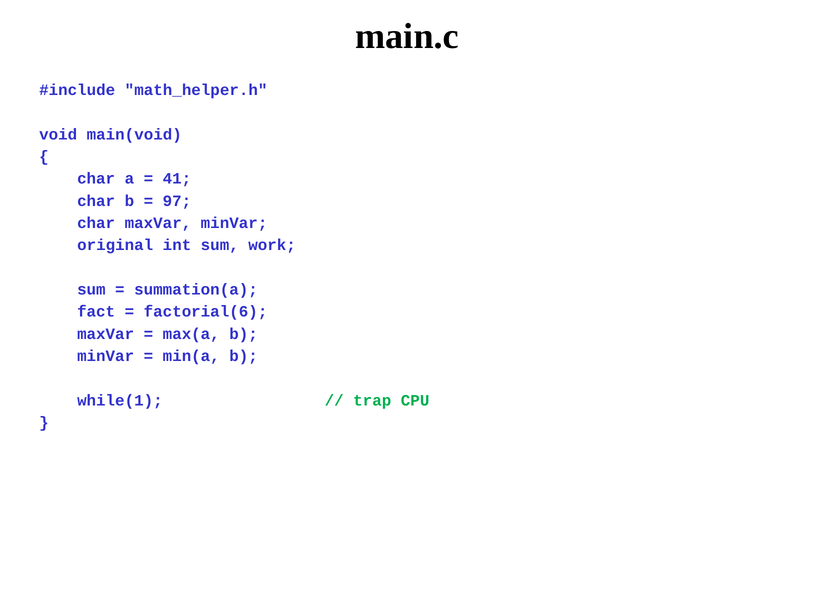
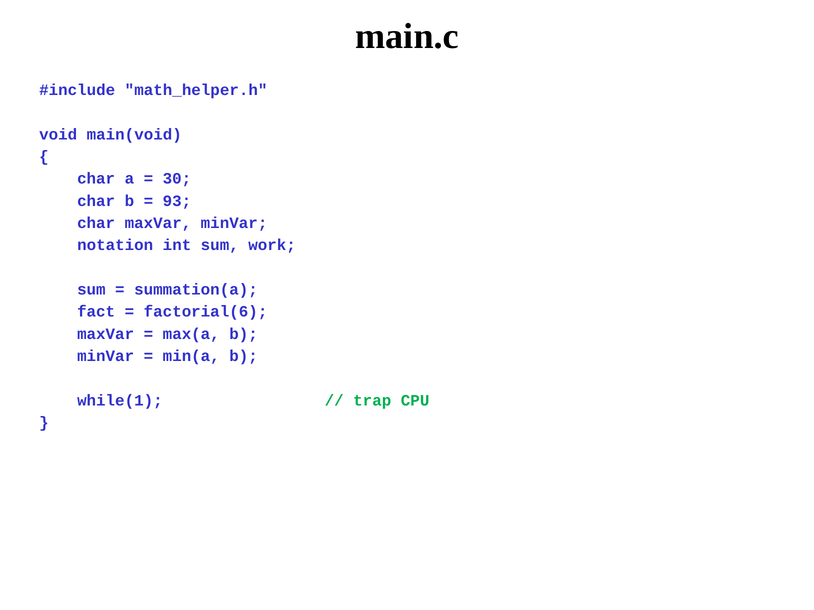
41: 41 -> 30
97: 97 -> 93
original: original -> notation
